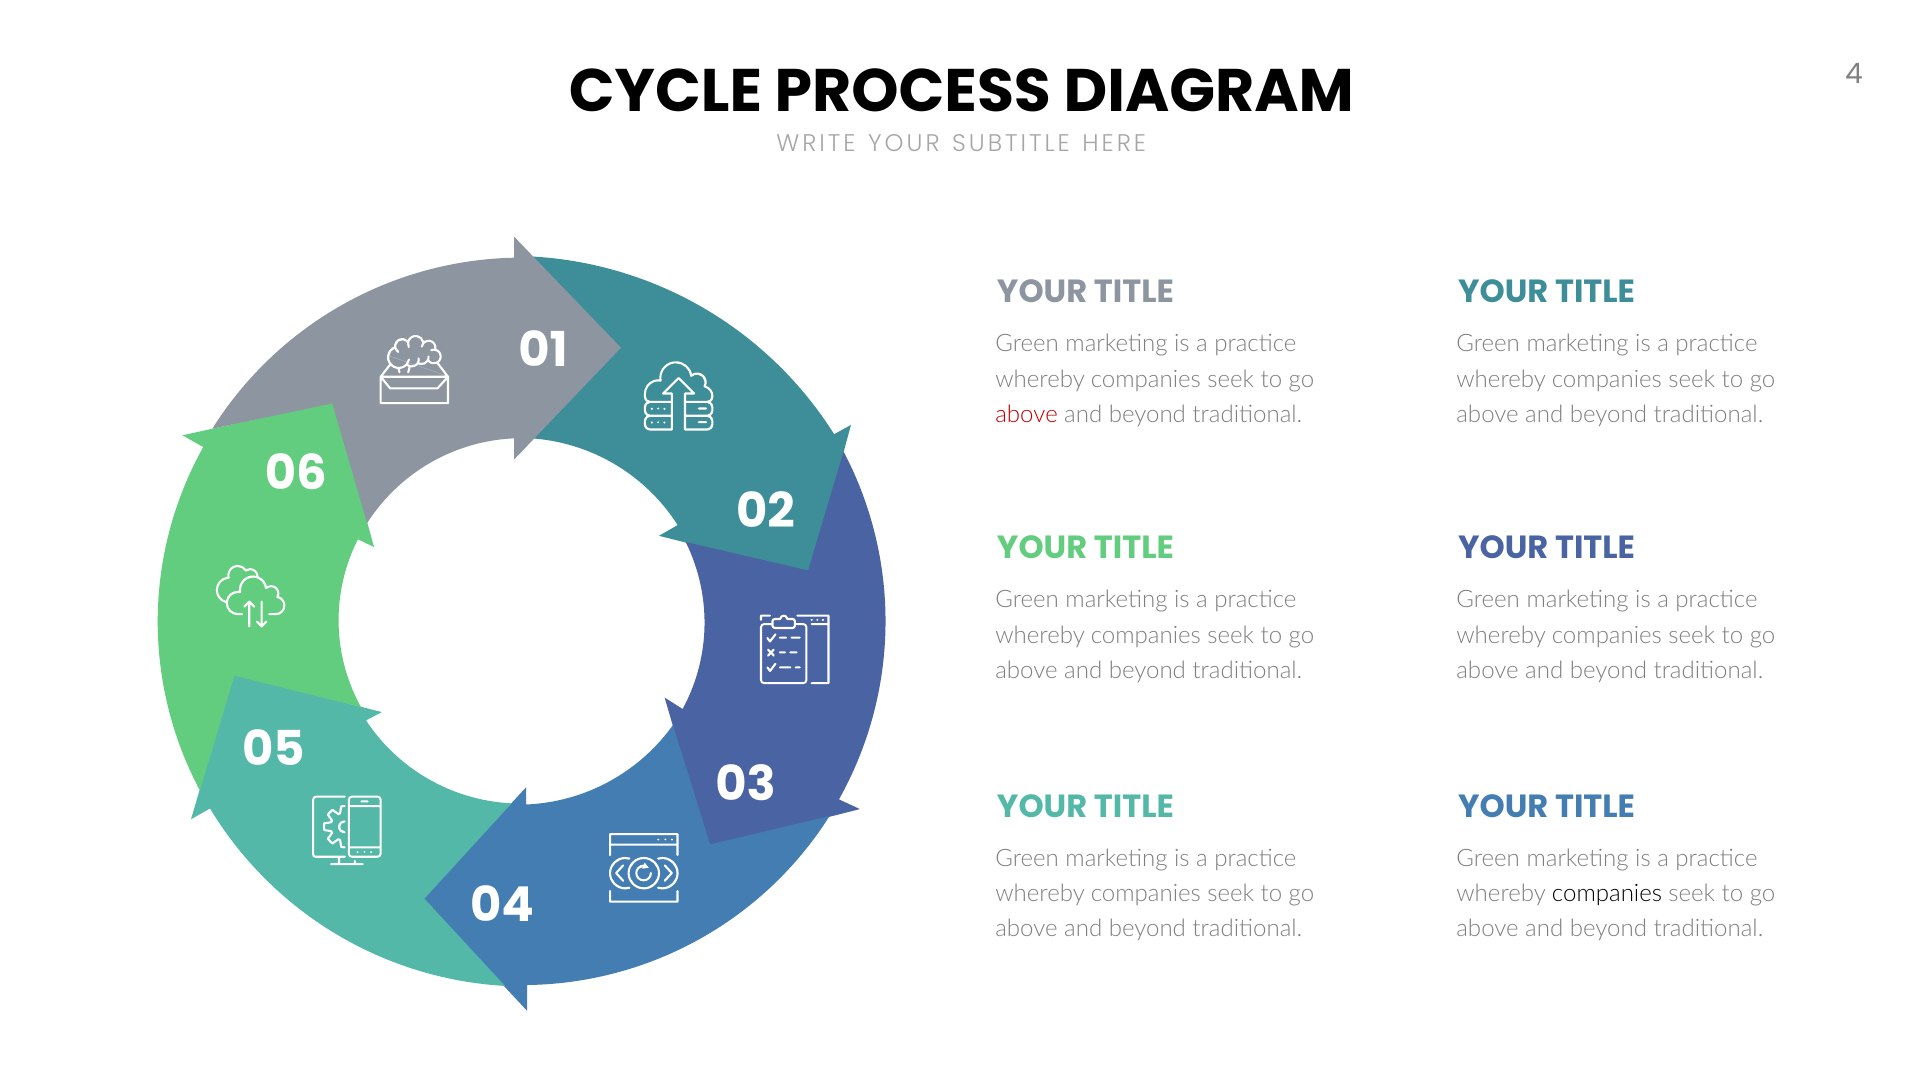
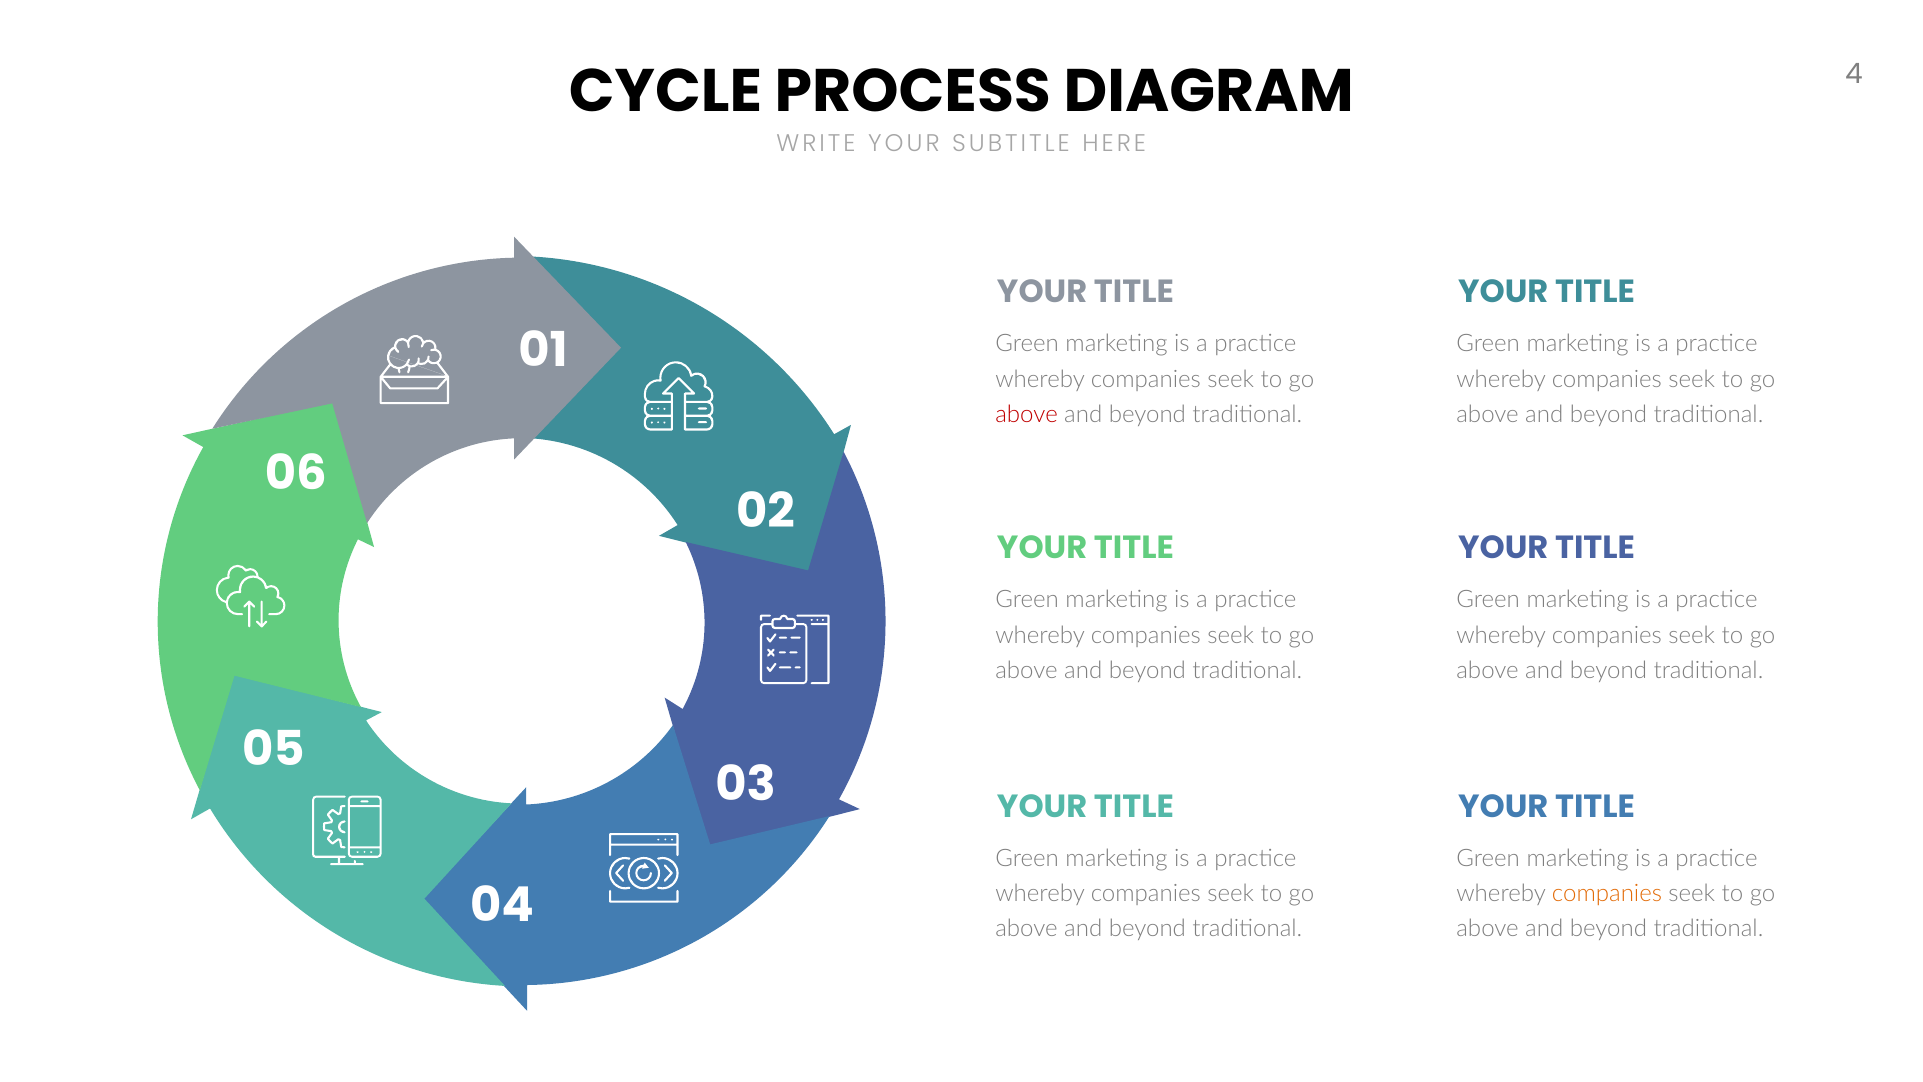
companies at (1607, 894) colour: black -> orange
